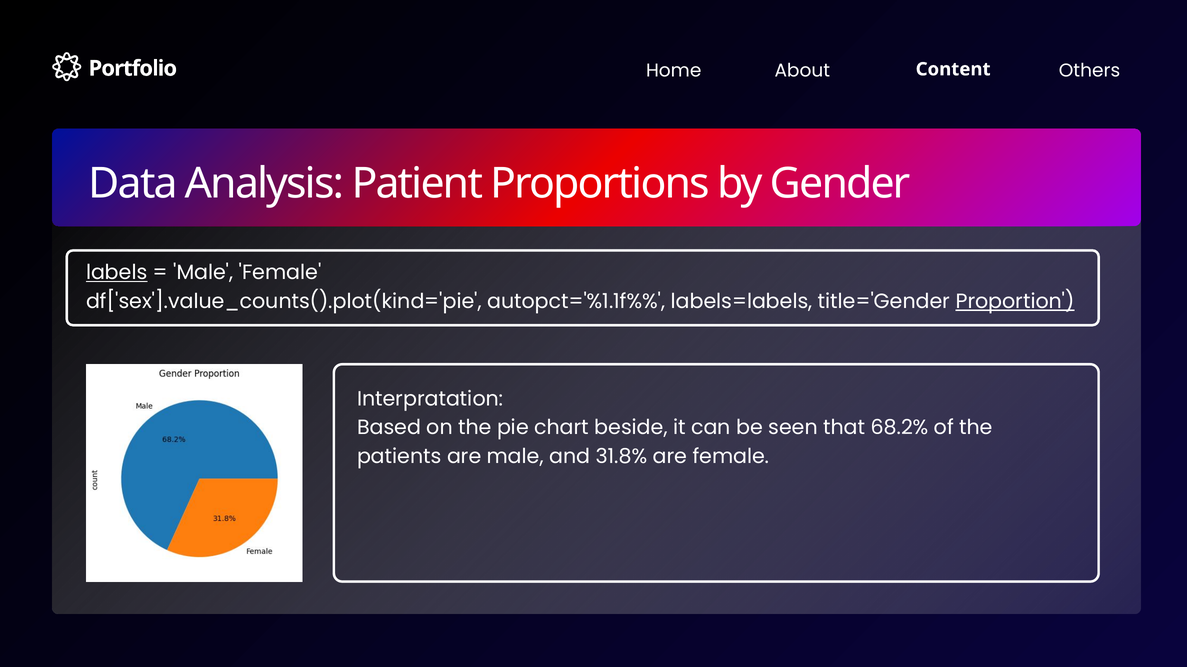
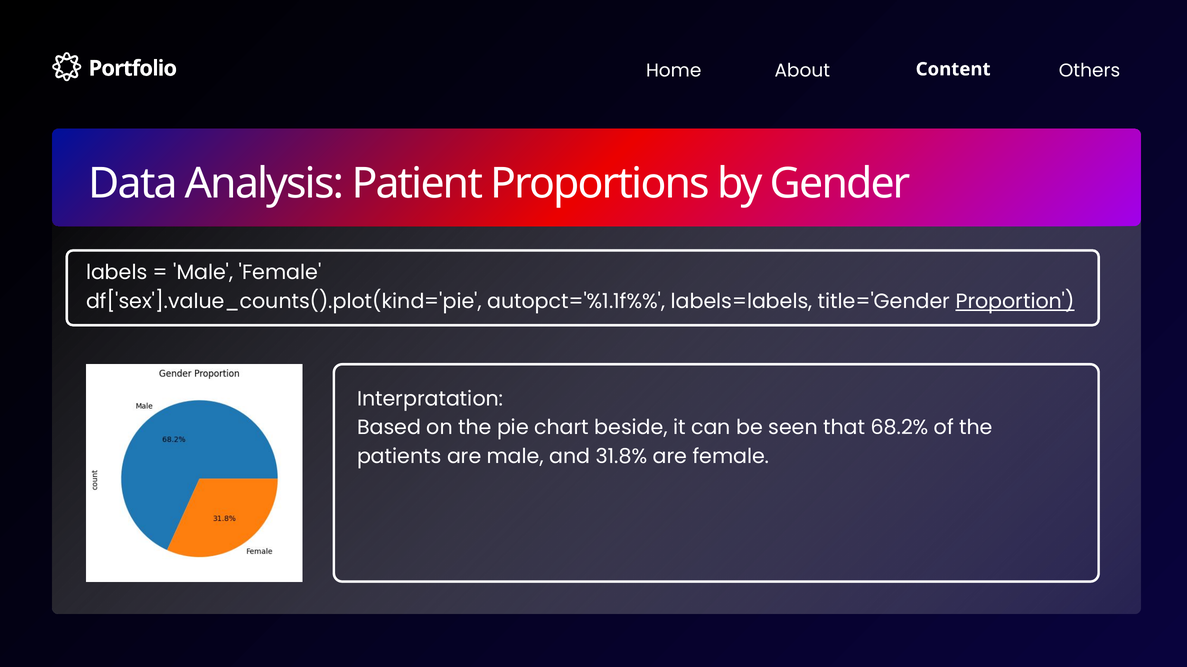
labels underline: present -> none
